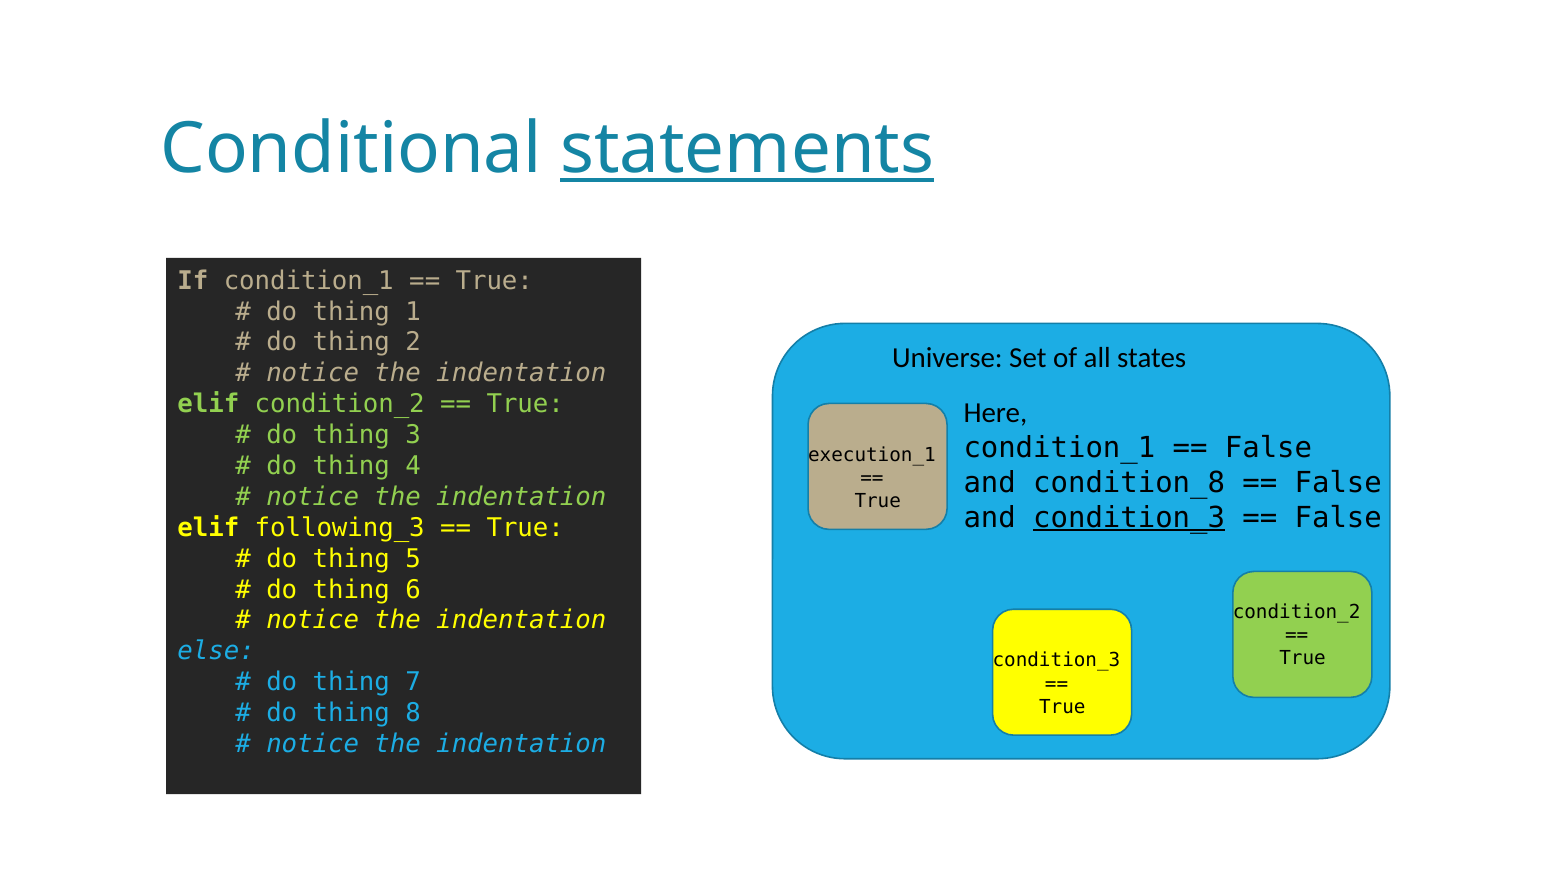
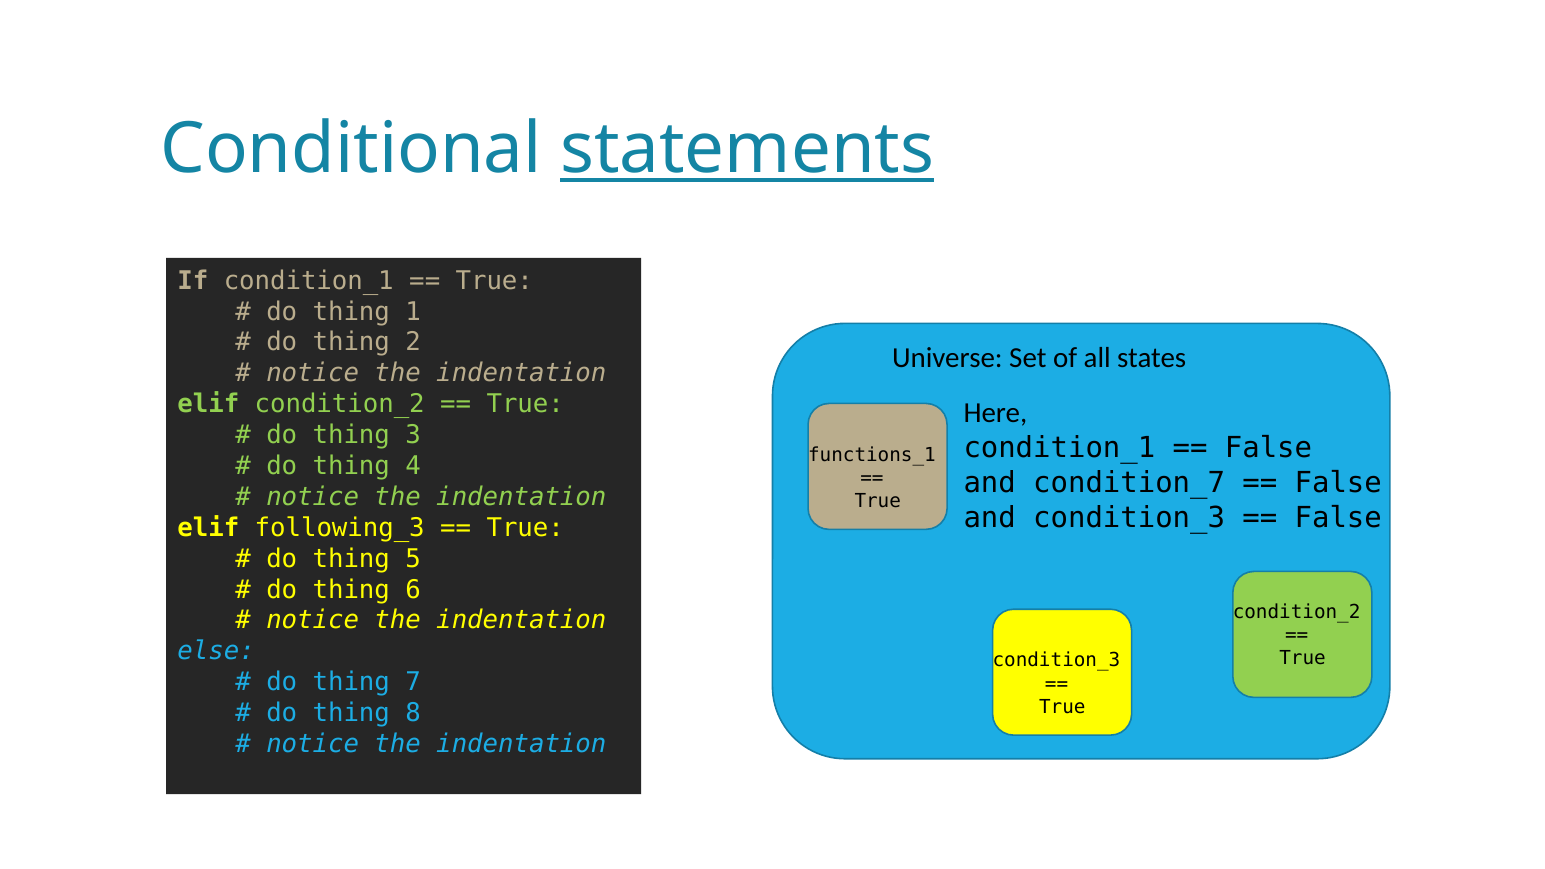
execution_1: execution_1 -> functions_1
condition_8: condition_8 -> condition_7
condition_3 at (1129, 518) underline: present -> none
